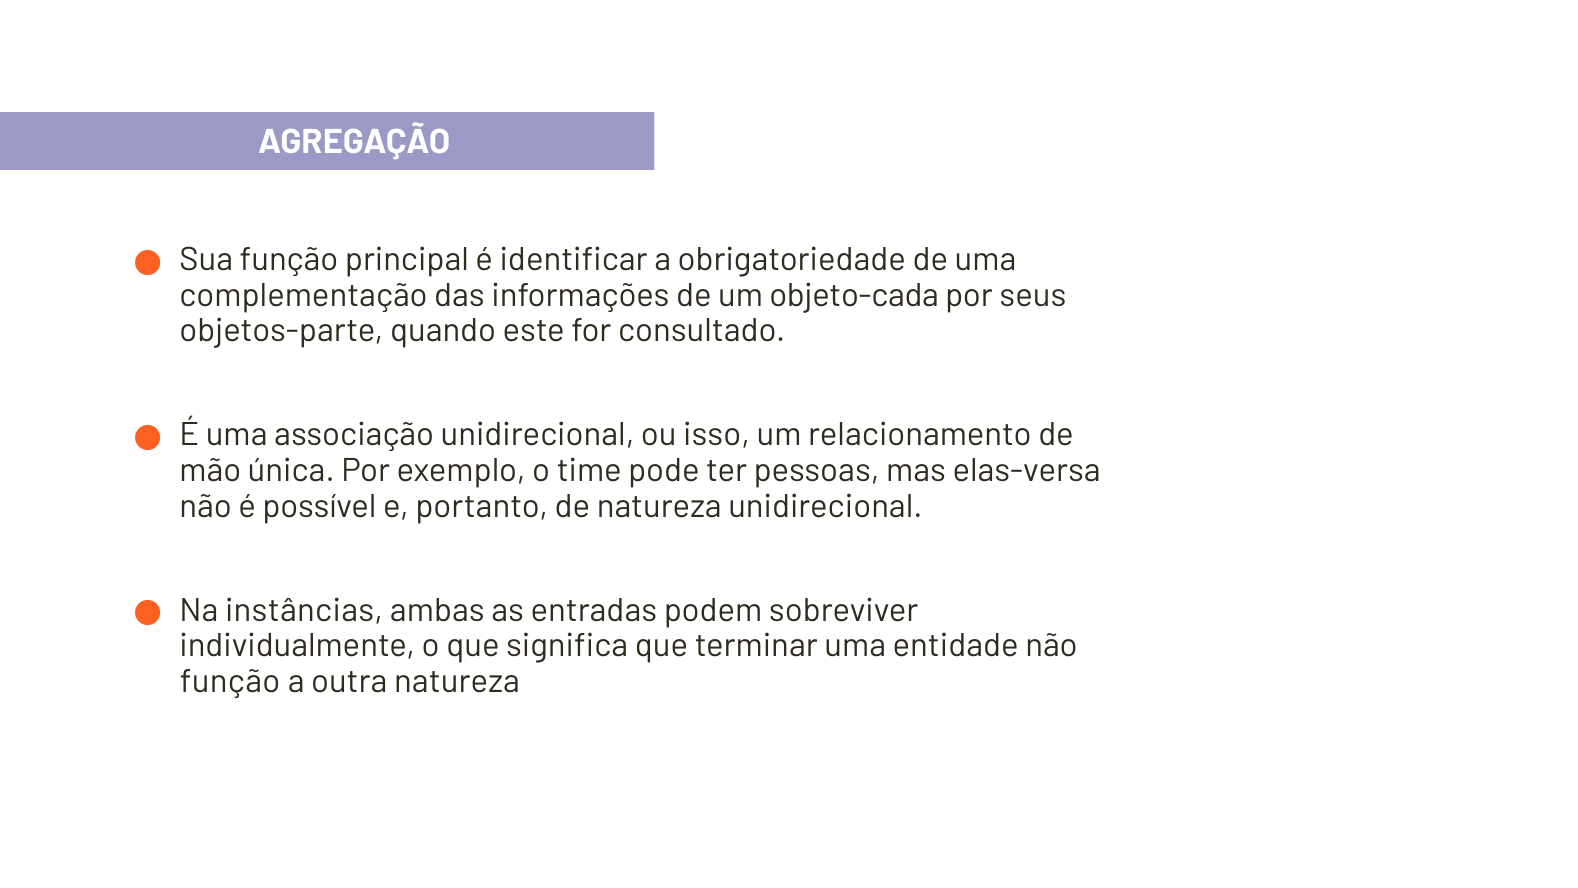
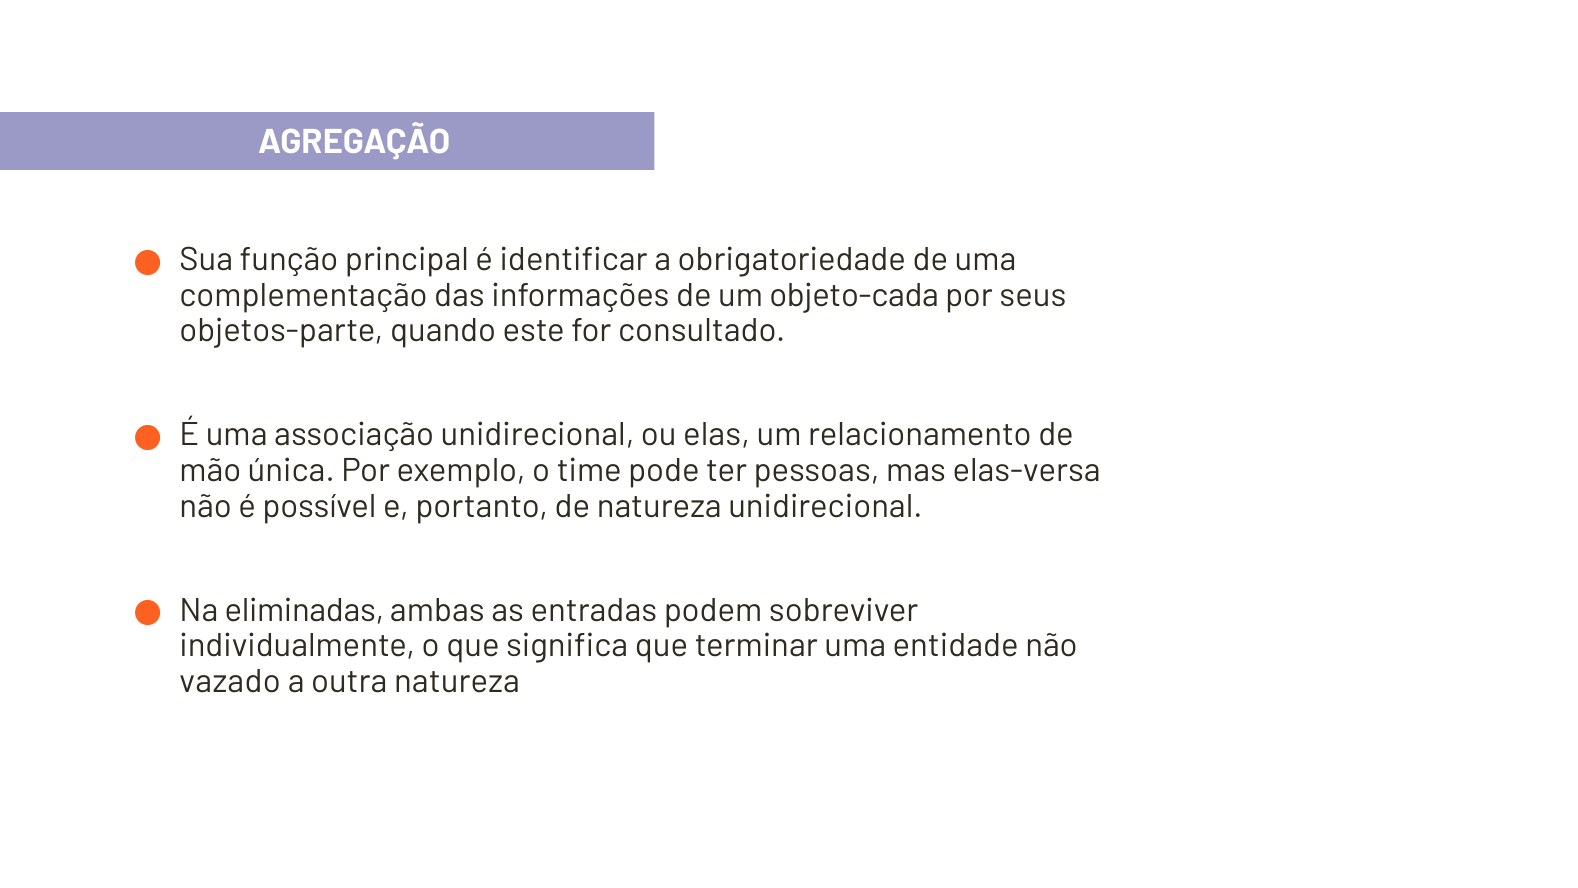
isso: isso -> elas
instâncias: instâncias -> eliminadas
função at (230, 681): função -> vazado
